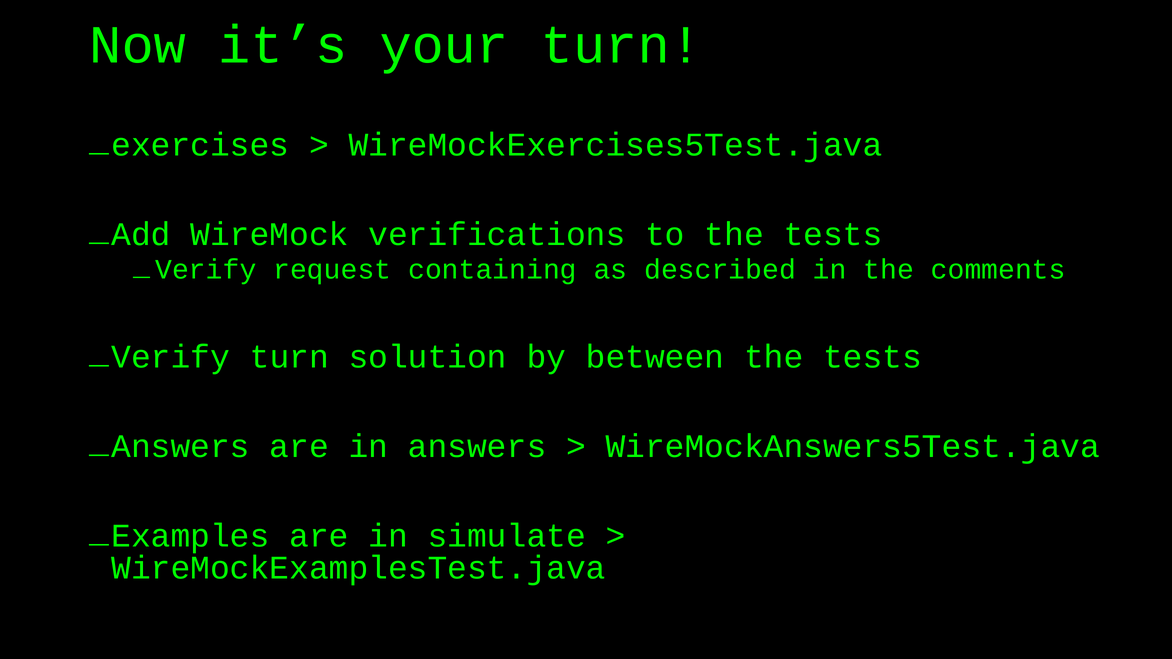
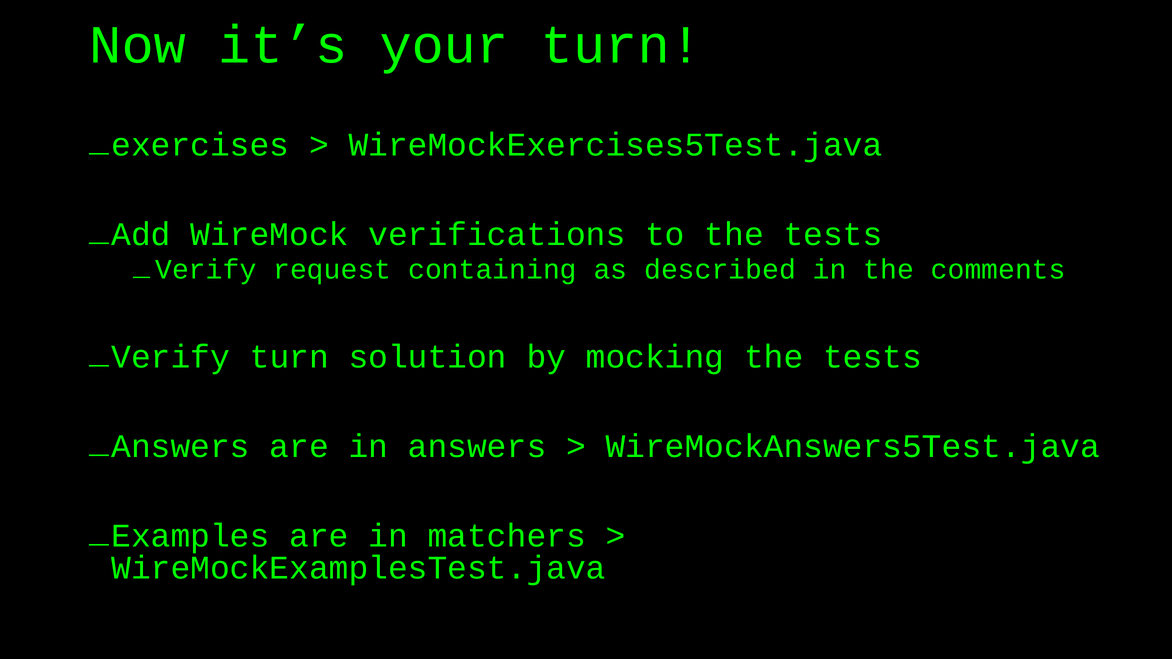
between: between -> mocking
simulate: simulate -> matchers
